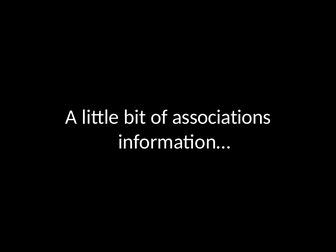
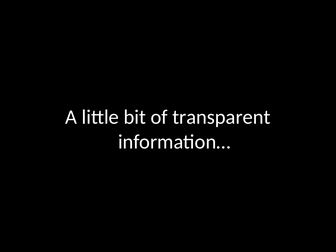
associations: associations -> transparent
